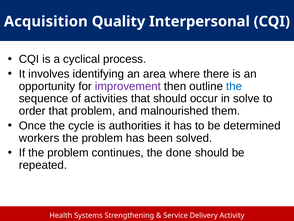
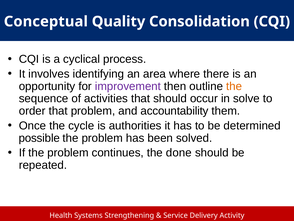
Acquisition: Acquisition -> Conceptual
Interpersonal: Interpersonal -> Consolidation
the at (234, 86) colour: blue -> orange
malnourished: malnourished -> accountability
workers: workers -> possible
